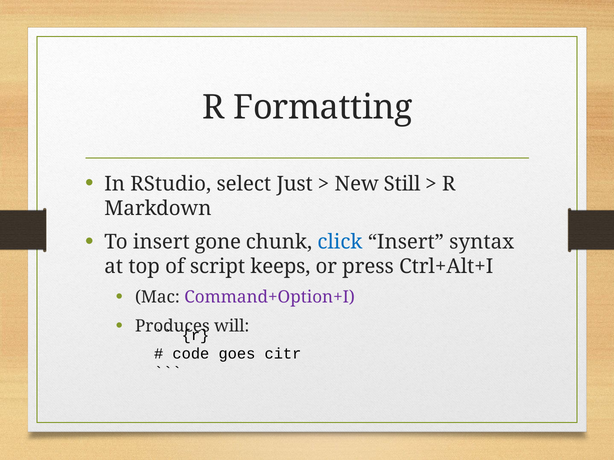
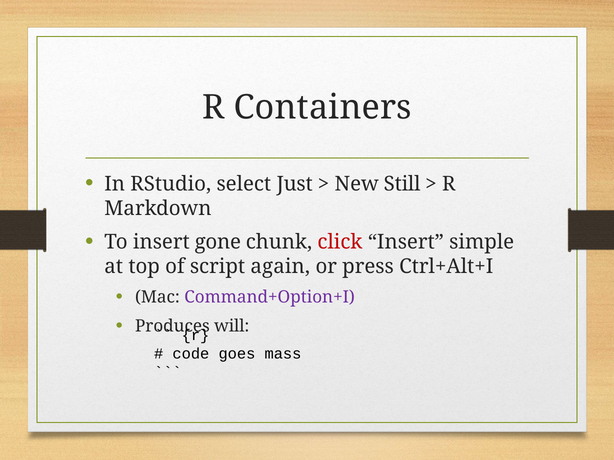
Formatting: Formatting -> Containers
click colour: blue -> red
syntax: syntax -> simple
keeps: keeps -> again
citr: citr -> mass
